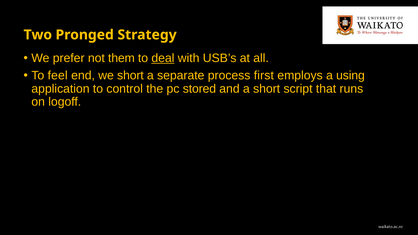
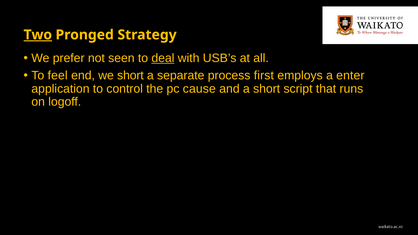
Two underline: none -> present
them: them -> seen
using: using -> enter
stored: stored -> cause
